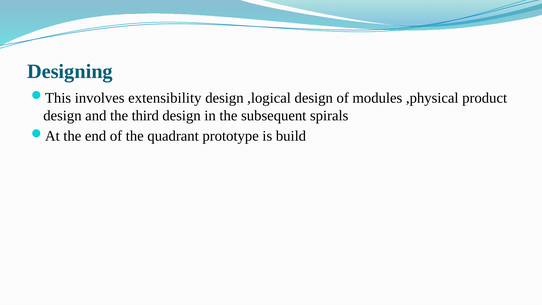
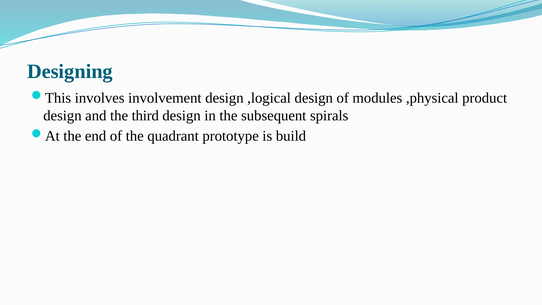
extensibility: extensibility -> involvement
